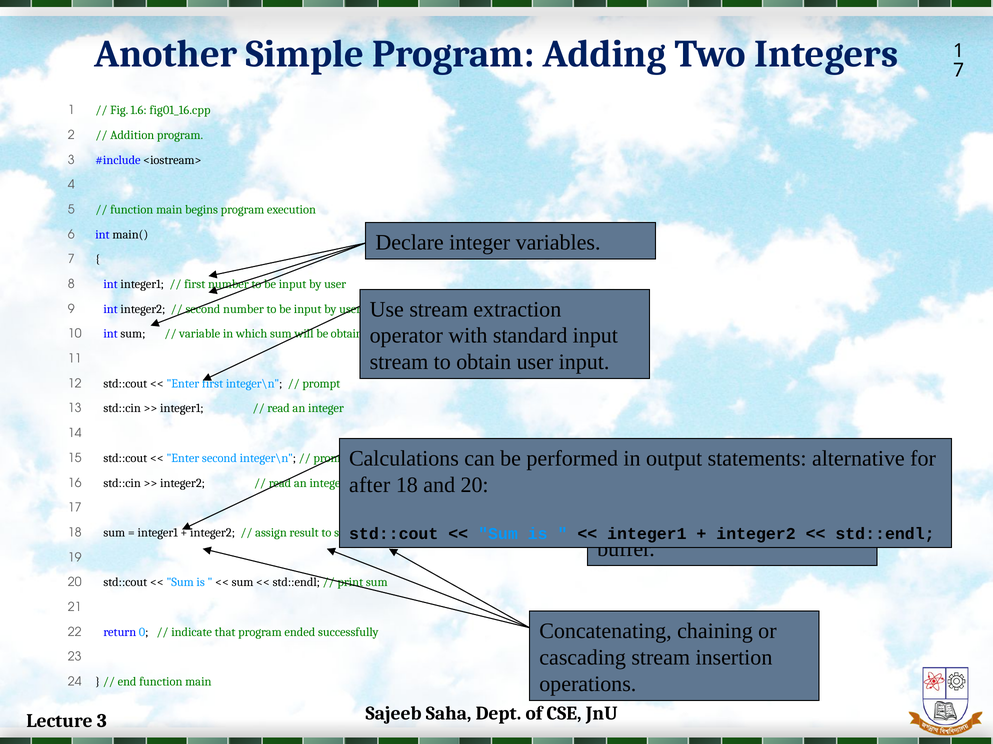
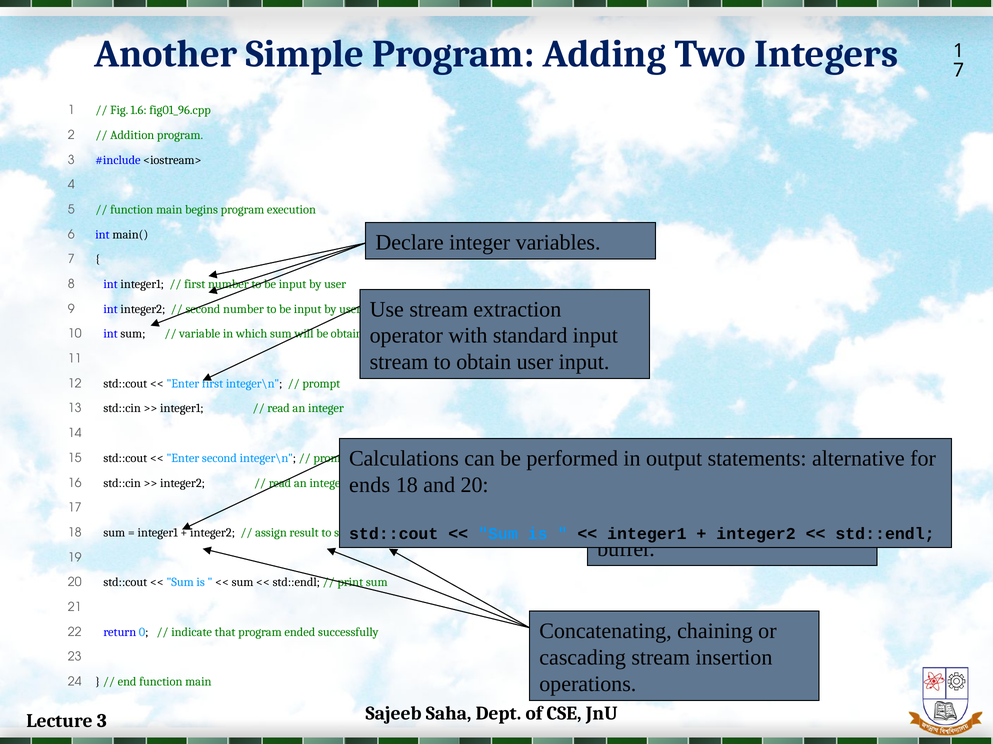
fig01_16.cpp: fig01_16.cpp -> fig01_96.cpp
after: after -> ends
